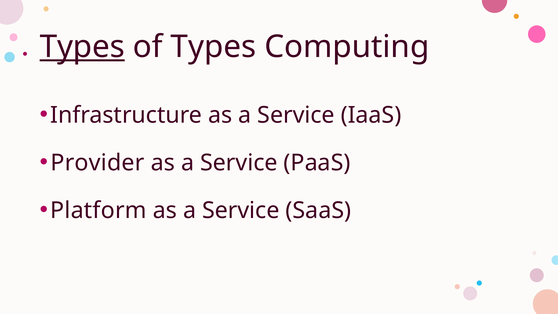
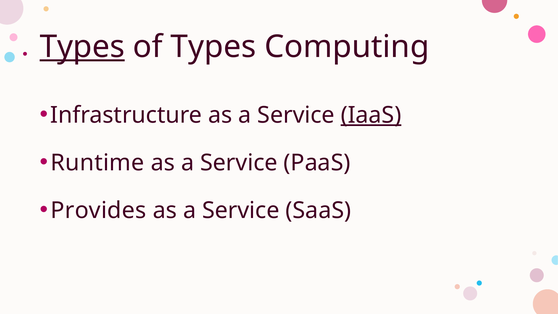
IaaS underline: none -> present
Provider: Provider -> Runtime
Platform: Platform -> Provides
